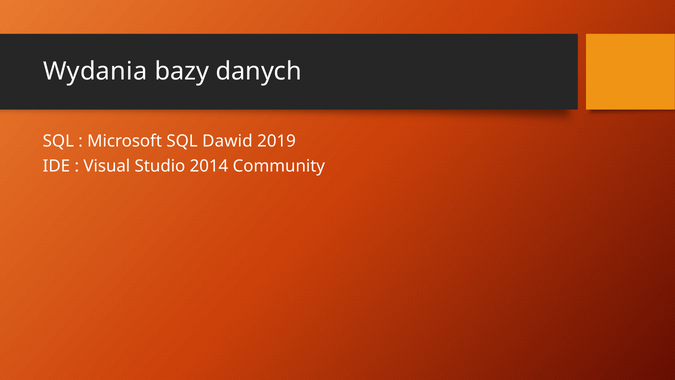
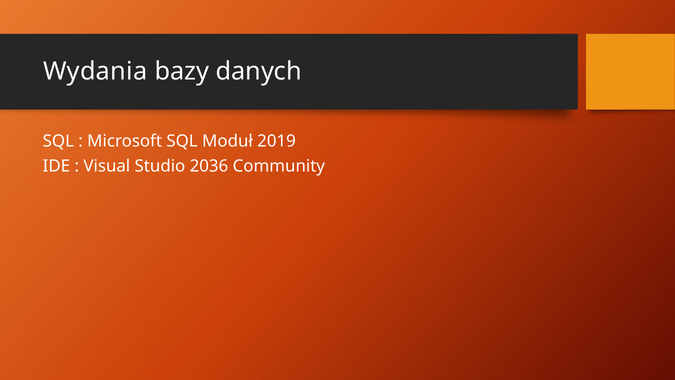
Dawid: Dawid -> Moduł
2014: 2014 -> 2036
